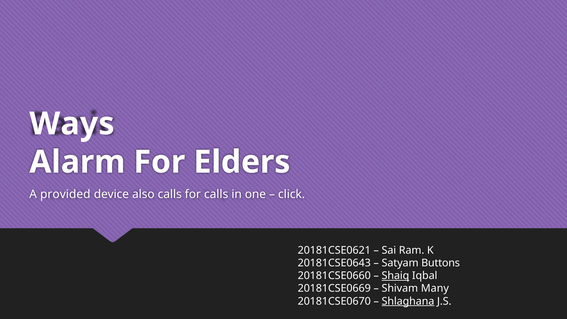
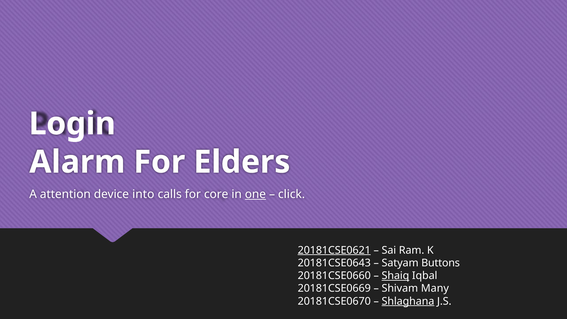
Ways: Ways -> Login
provided: provided -> attention
also: also -> into
for calls: calls -> core
one underline: none -> present
20181CSE0621 underline: none -> present
